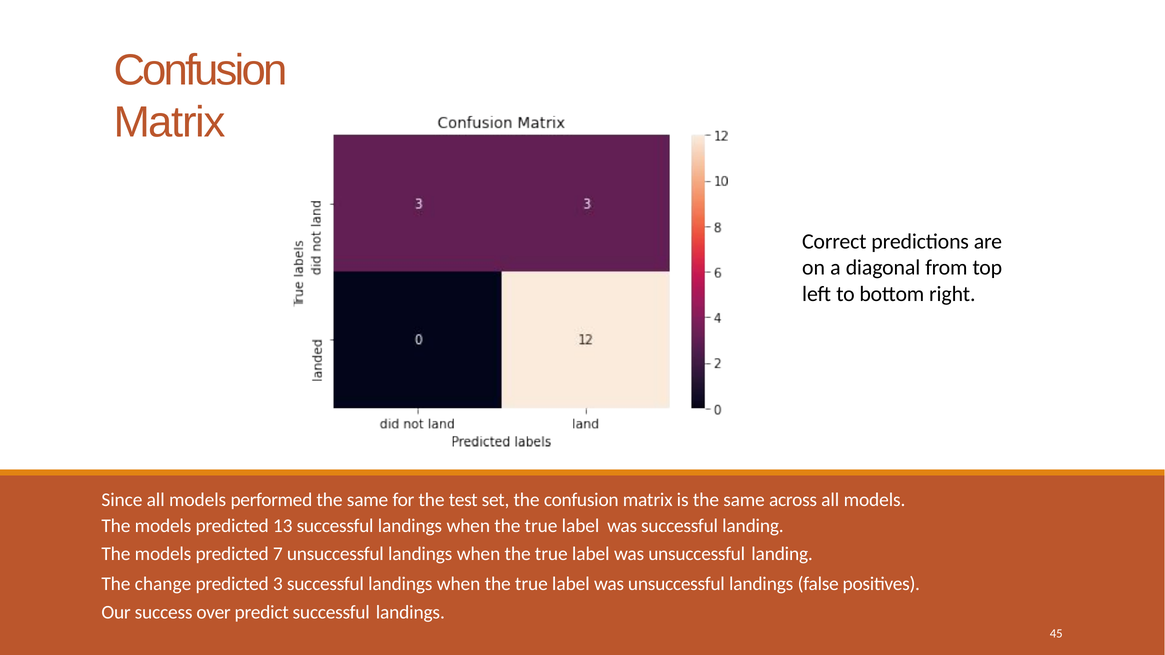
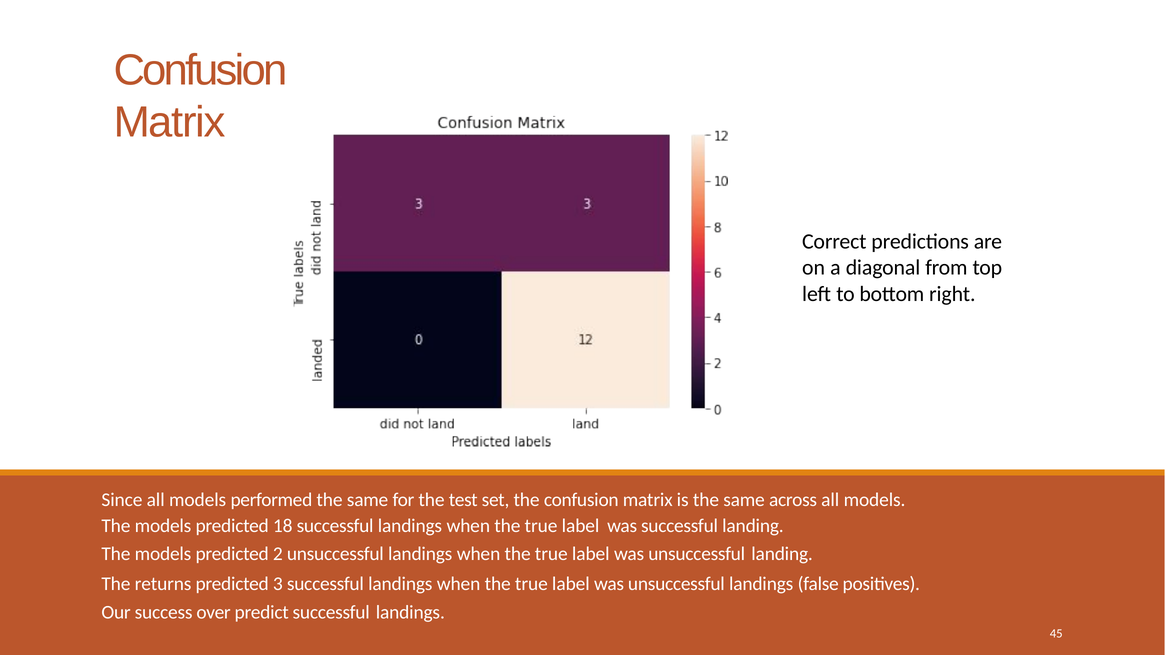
13: 13 -> 18
7: 7 -> 2
change: change -> returns
